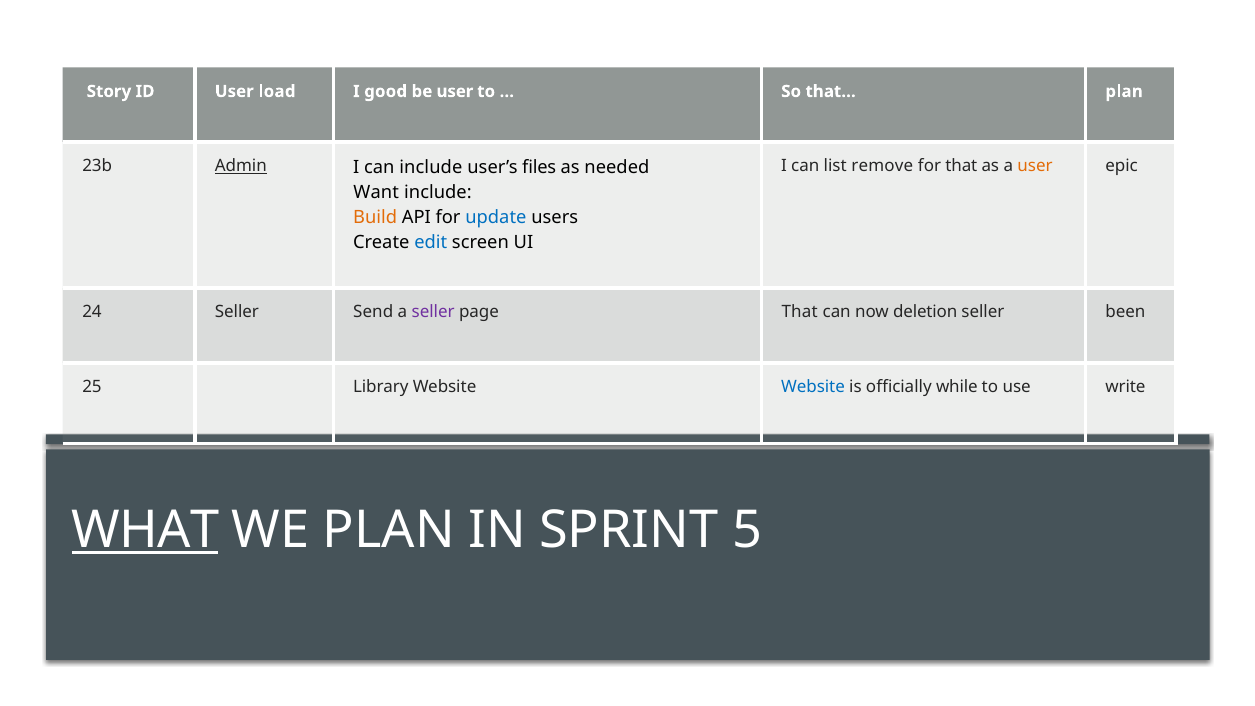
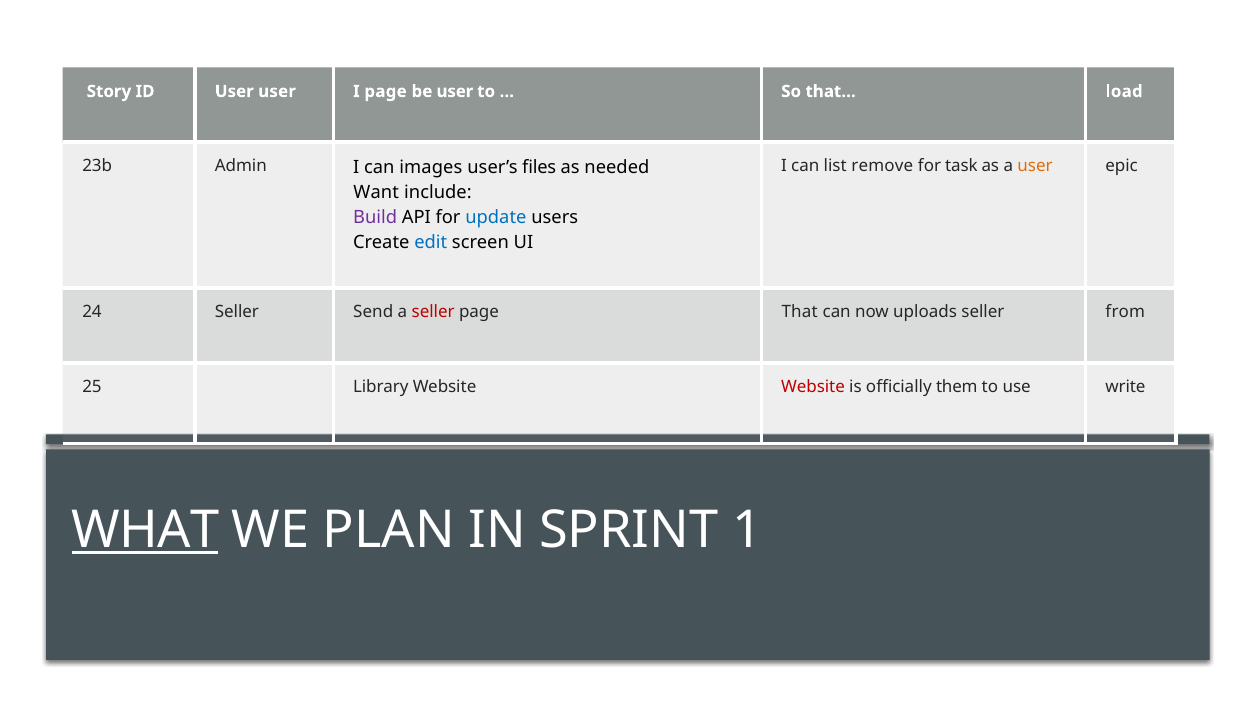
User load: load -> user
I good: good -> page
that… plan: plan -> load
Admin underline: present -> none
can include: include -> images
for that: that -> task
Build colour: orange -> purple
seller at (433, 312) colour: purple -> red
deletion: deletion -> uploads
been: been -> from
Website at (813, 387) colour: blue -> red
while: while -> them
5: 5 -> 1
